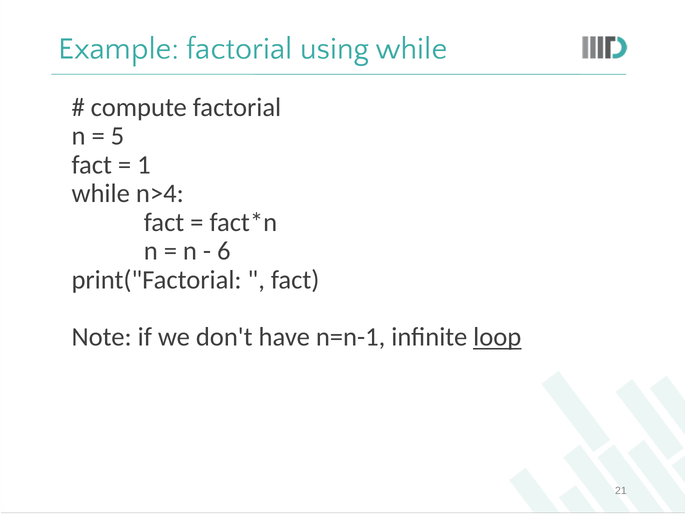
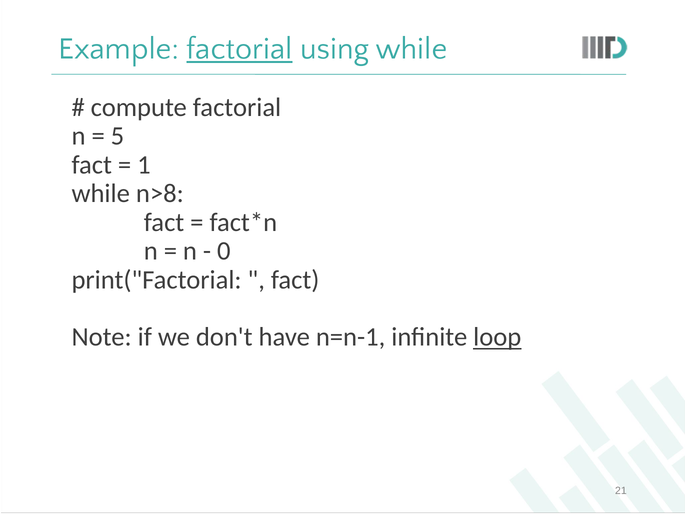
factorial at (240, 49) underline: none -> present
n>4: n>4 -> n>8
6: 6 -> 0
